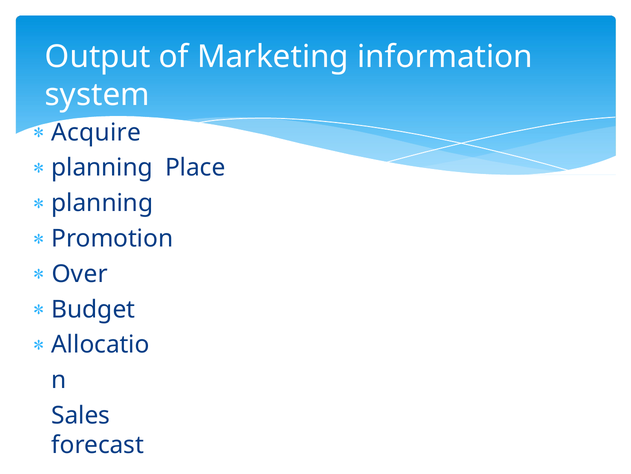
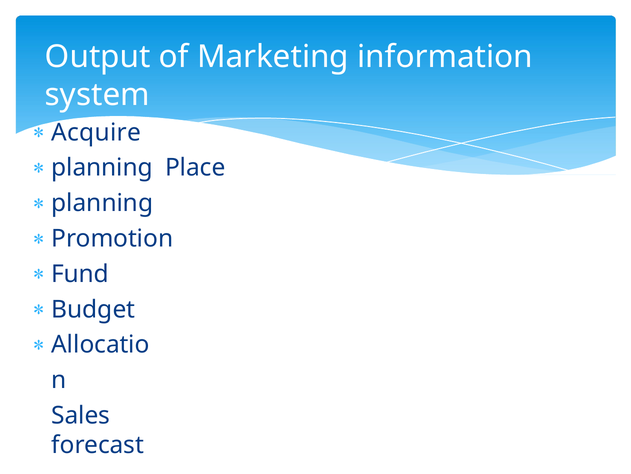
Over: Over -> Fund
